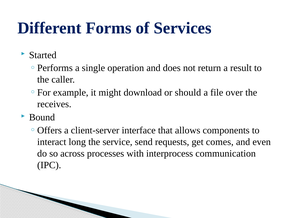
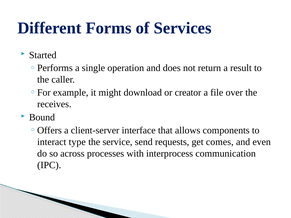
should: should -> creator
long: long -> type
